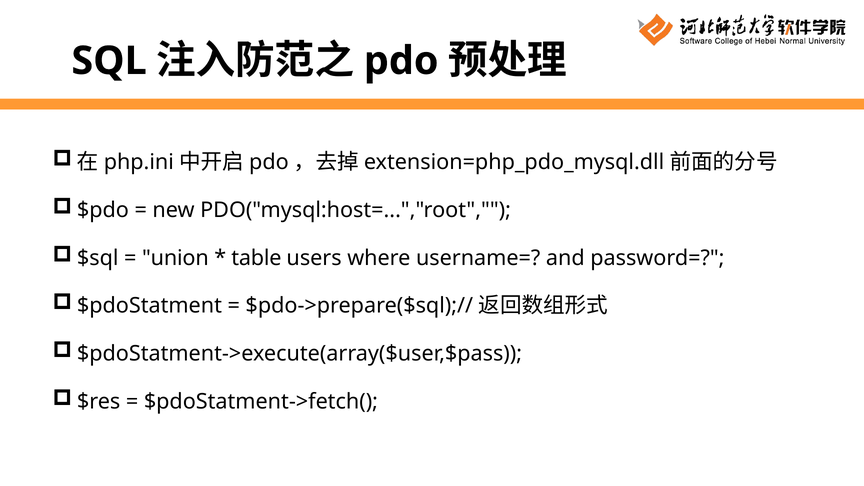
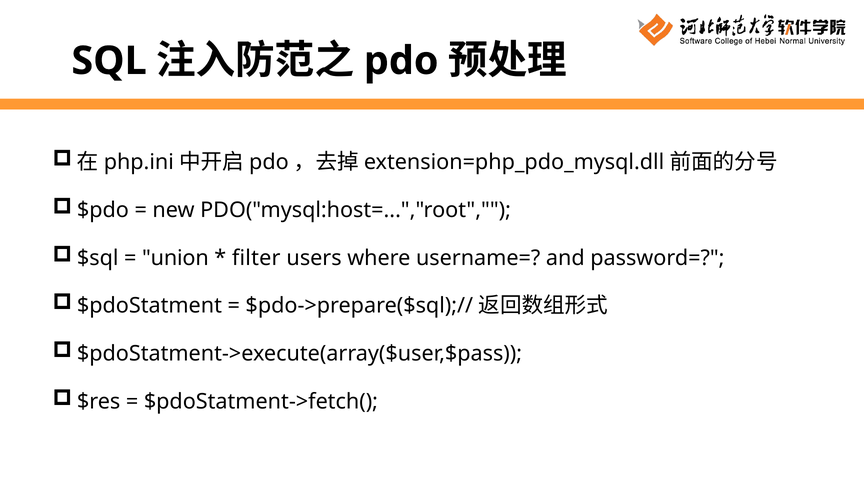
table: table -> filter
